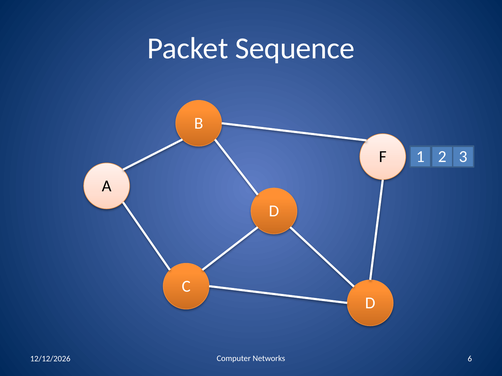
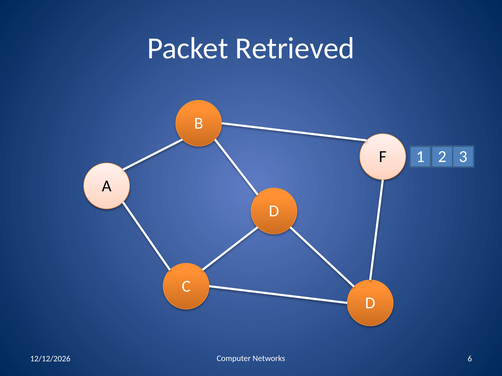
Sequence: Sequence -> Retrieved
